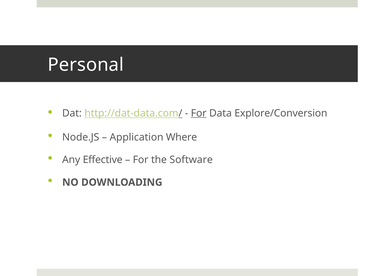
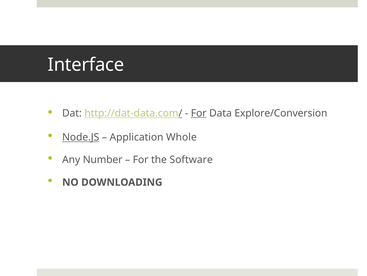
Personal: Personal -> Interface
Node.JS underline: none -> present
Where: Where -> Whole
Effective: Effective -> Number
